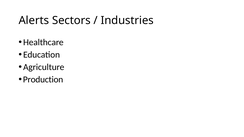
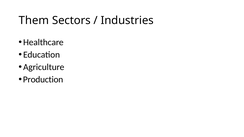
Alerts: Alerts -> Them
